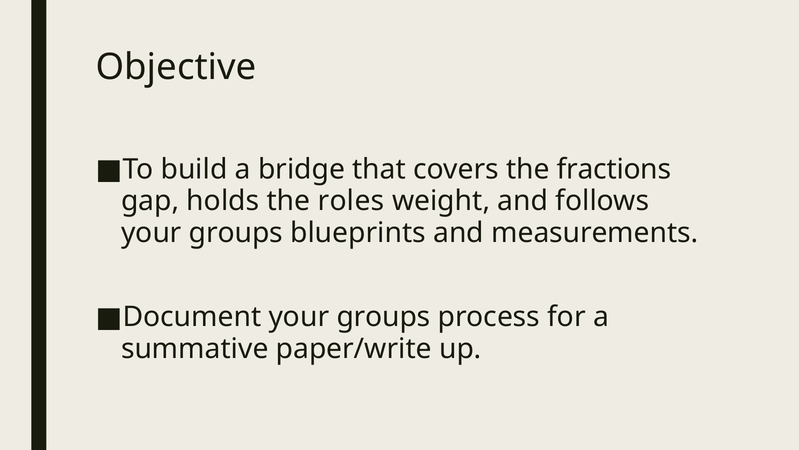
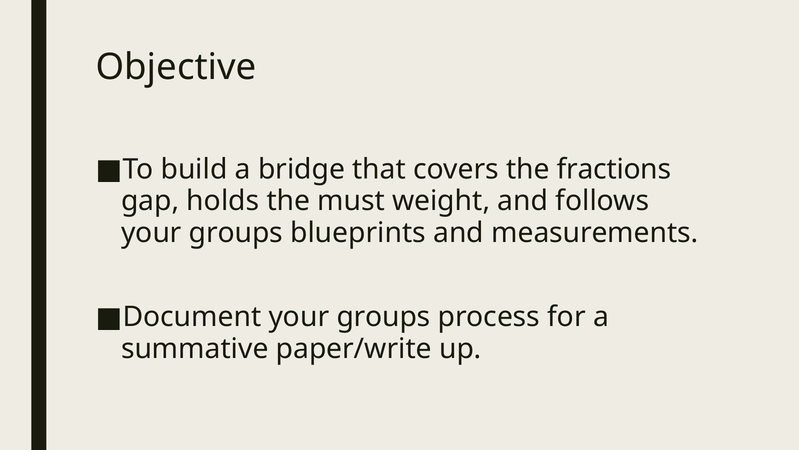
roles: roles -> must
